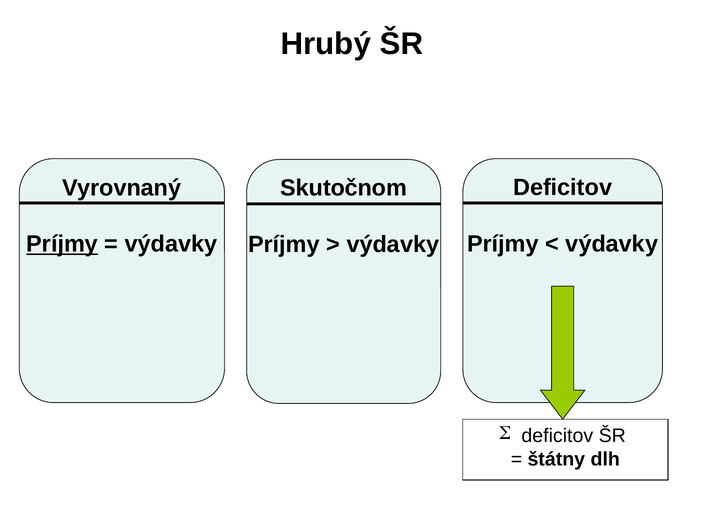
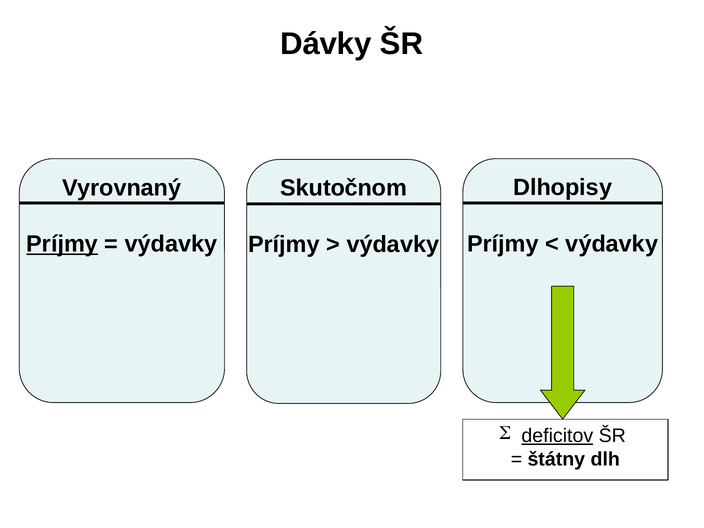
Hrubý: Hrubý -> Dávky
Deficitov at (563, 188): Deficitov -> Dlhopisy
deficitov at (557, 436) underline: none -> present
